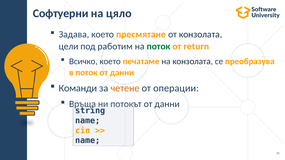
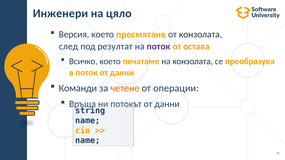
Софтуерни: Софтуерни -> Инженери
Задава: Задава -> Версия
цели: цели -> след
работим: работим -> резултат
поток at (158, 46) colour: green -> purple
return: return -> остава
